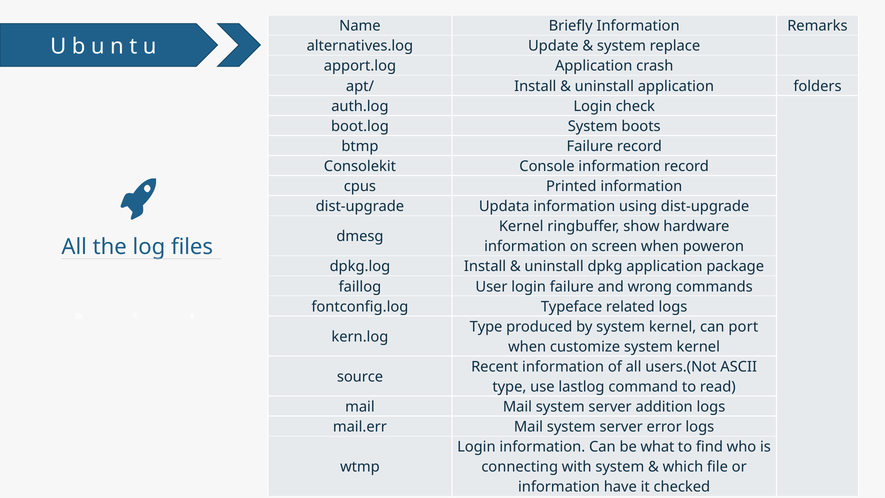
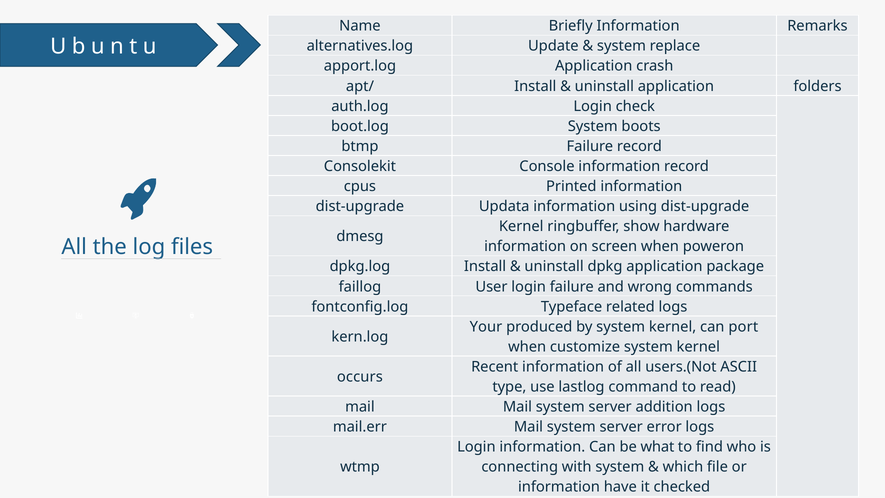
Type at (486, 327): Type -> Your
source: source -> occurs
